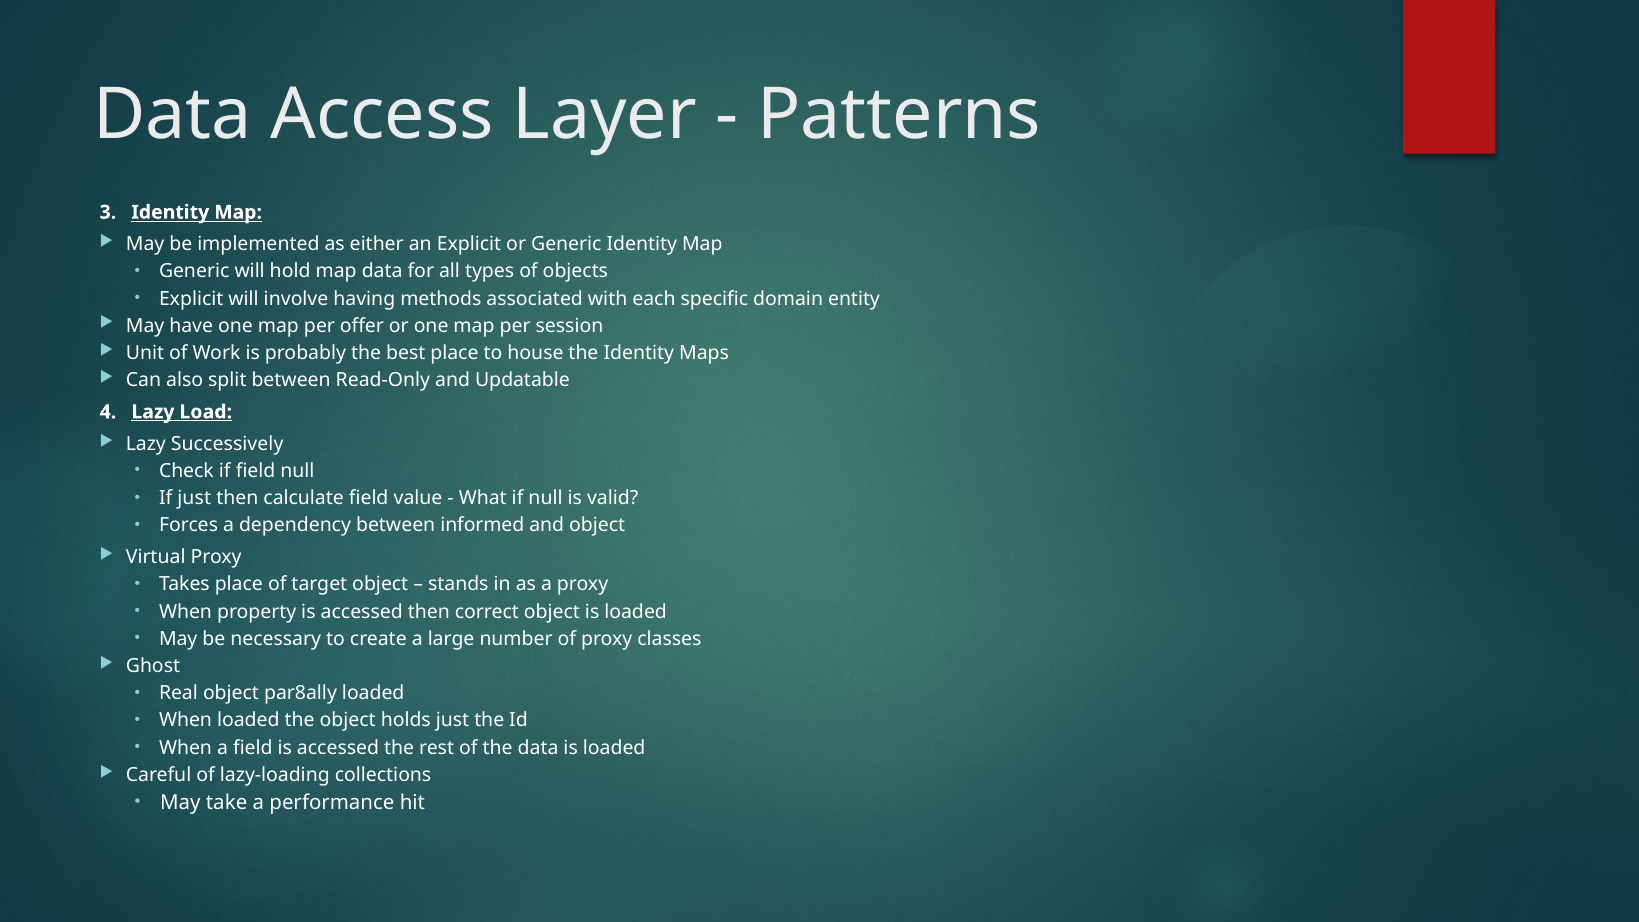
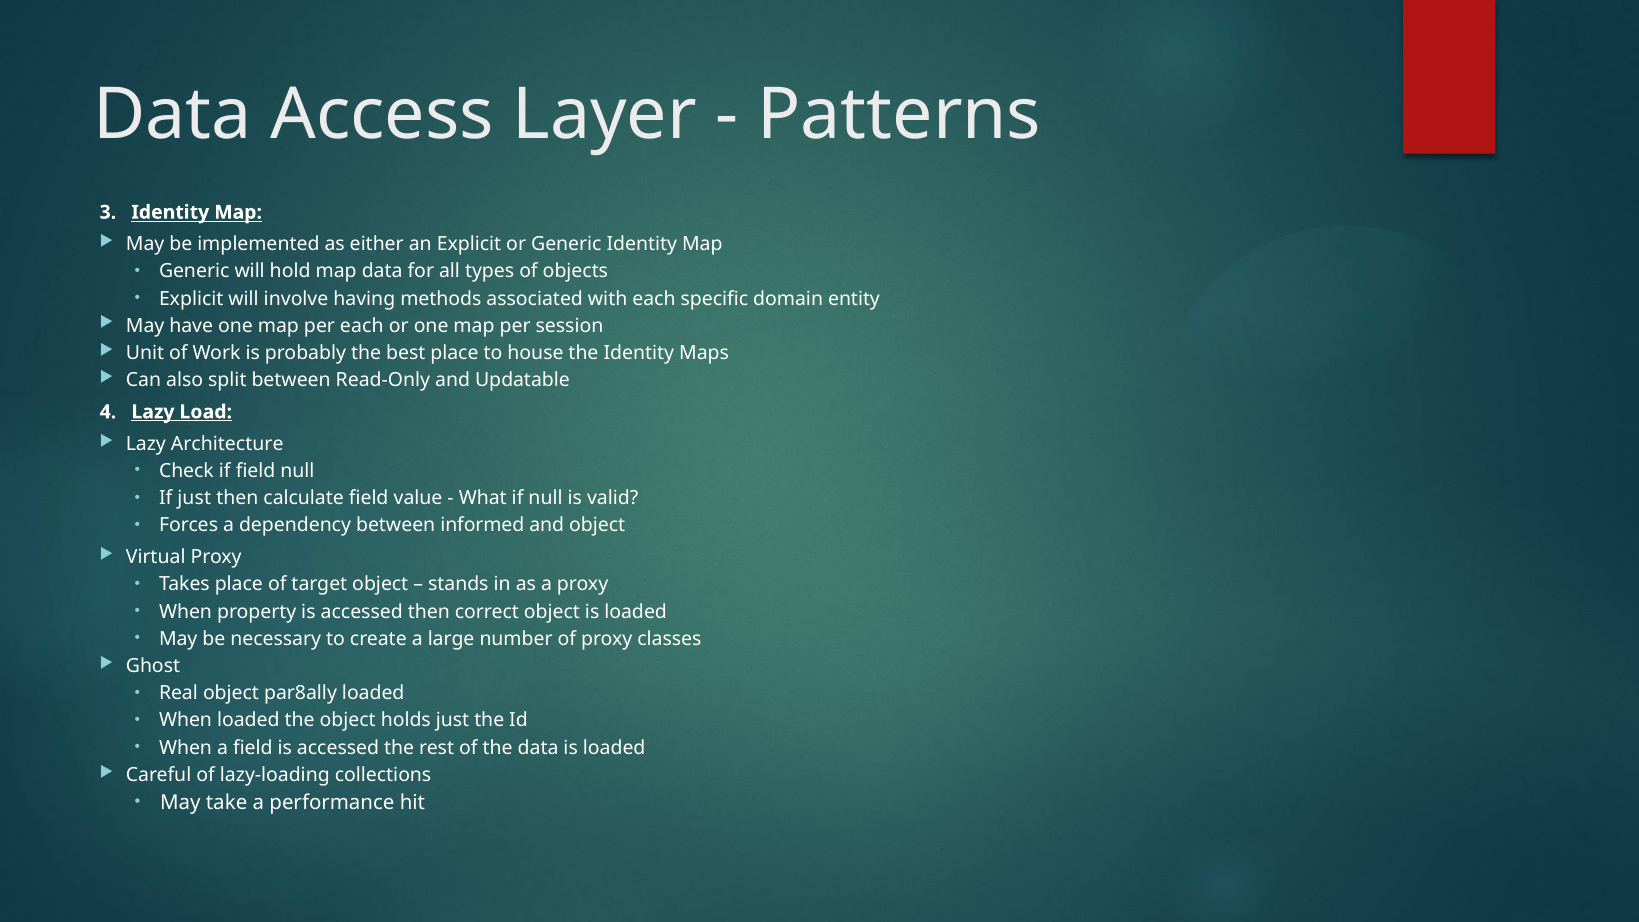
per offer: offer -> each
Successively: Successively -> Architecture
